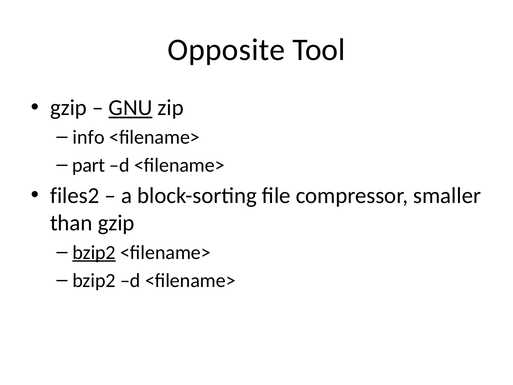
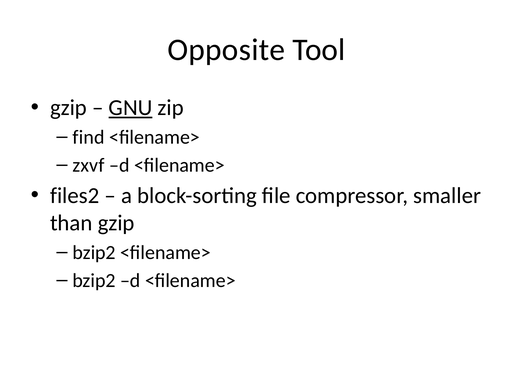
info: info -> find
part: part -> zxvf
bzip2 at (94, 252) underline: present -> none
